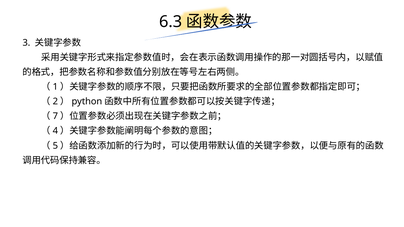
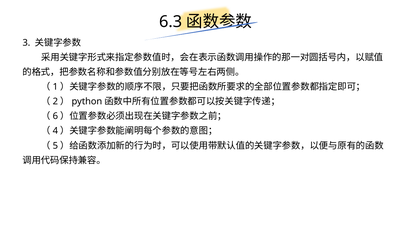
7: 7 -> 6
